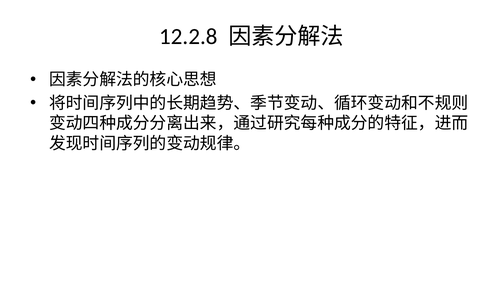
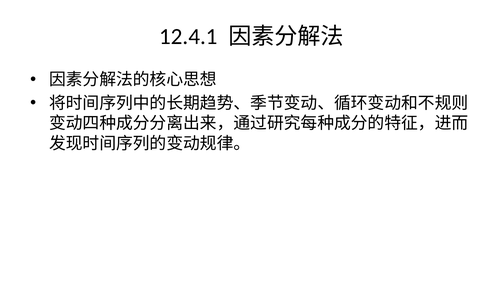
12.2.8: 12.2.8 -> 12.4.1
